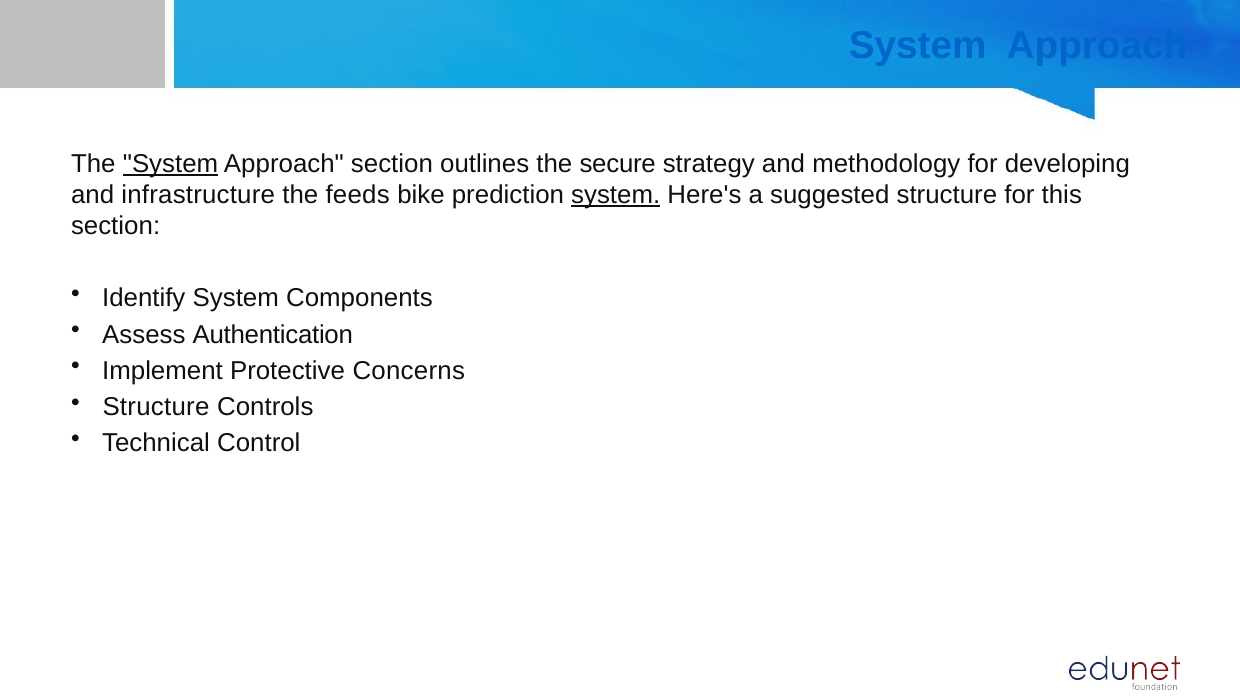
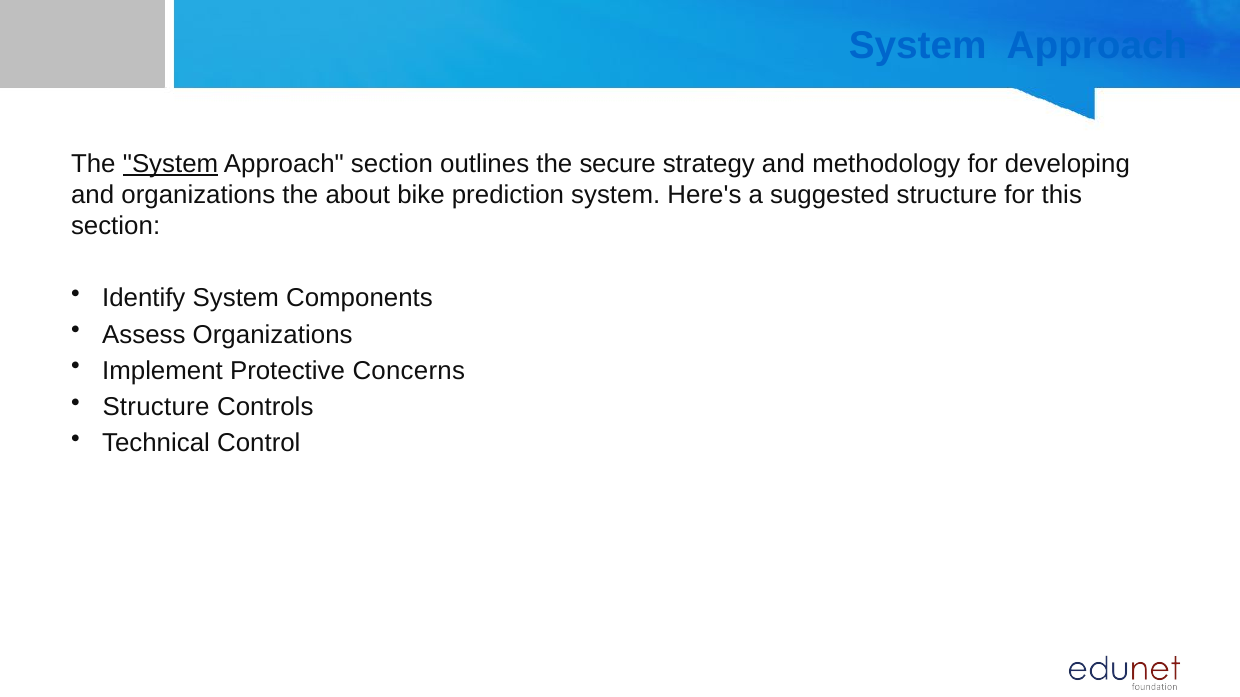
and infrastructure: infrastructure -> organizations
feeds: feeds -> about
system at (616, 195) underline: present -> none
Assess Authentication: Authentication -> Organizations
